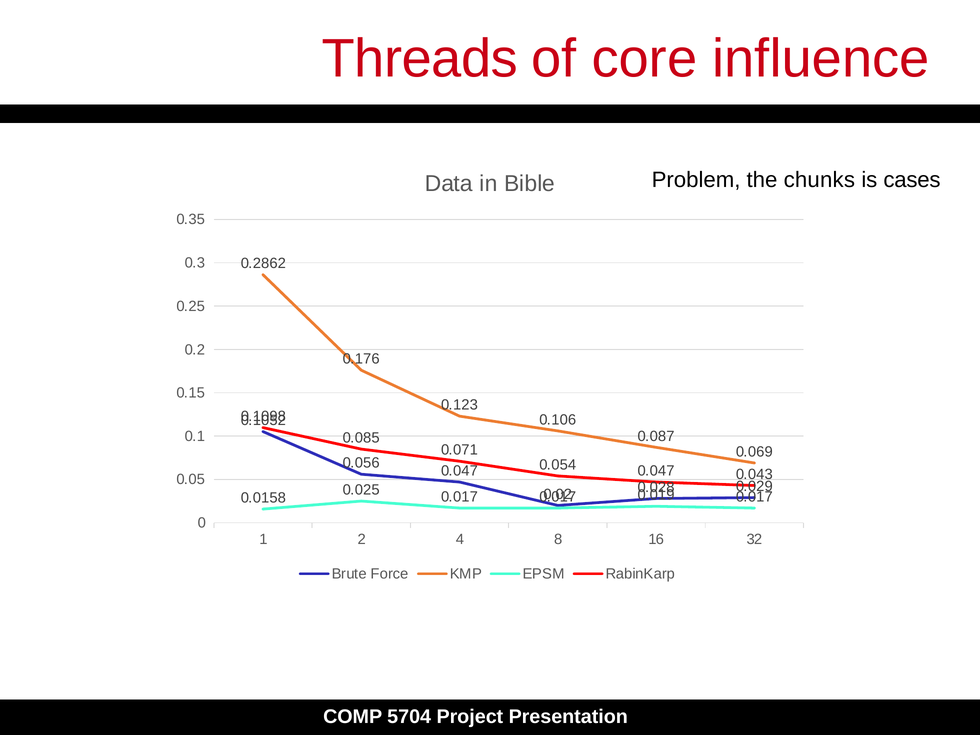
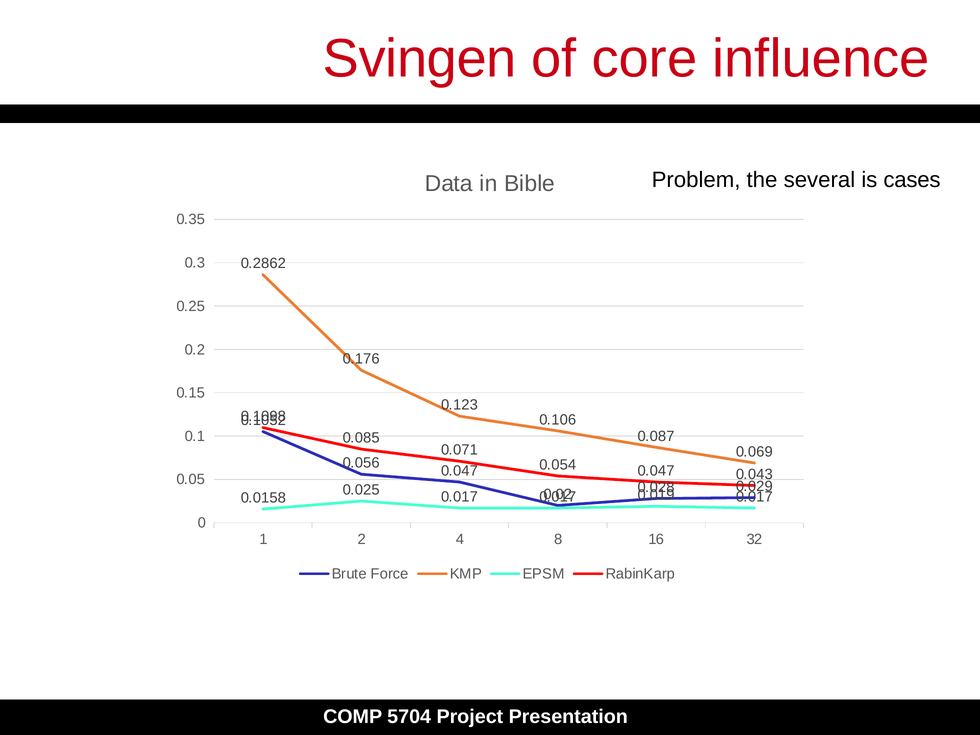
Threads: Threads -> Svingen
chunks: chunks -> several
